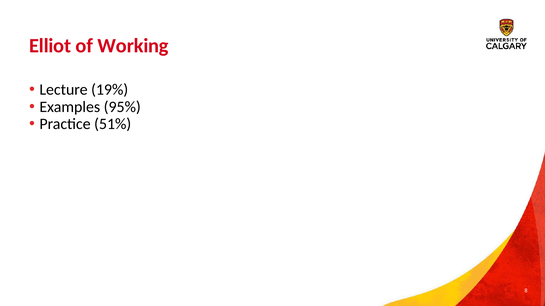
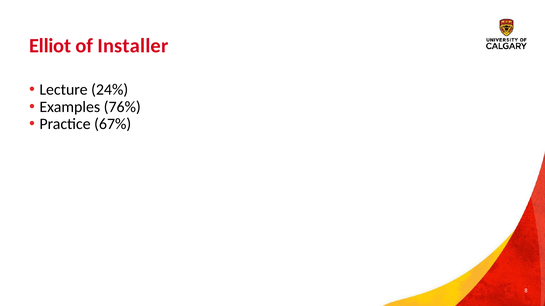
Working: Working -> Installer
19%: 19% -> 24%
95%: 95% -> 76%
51%: 51% -> 67%
